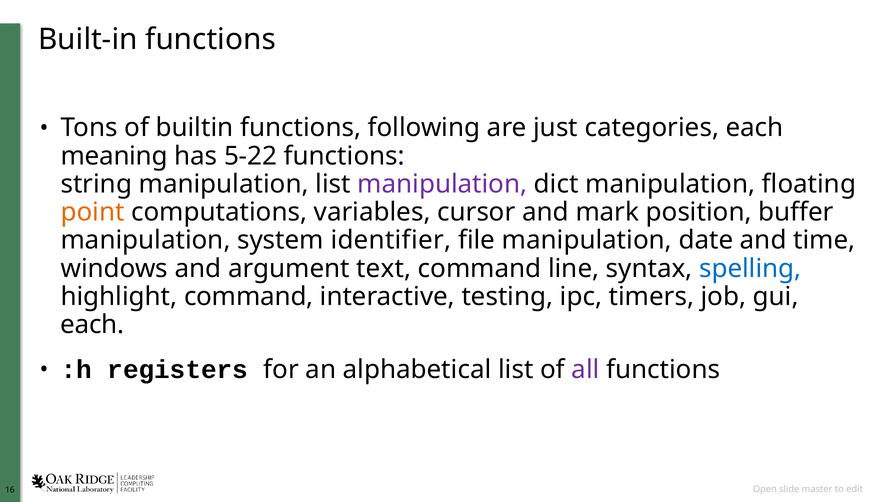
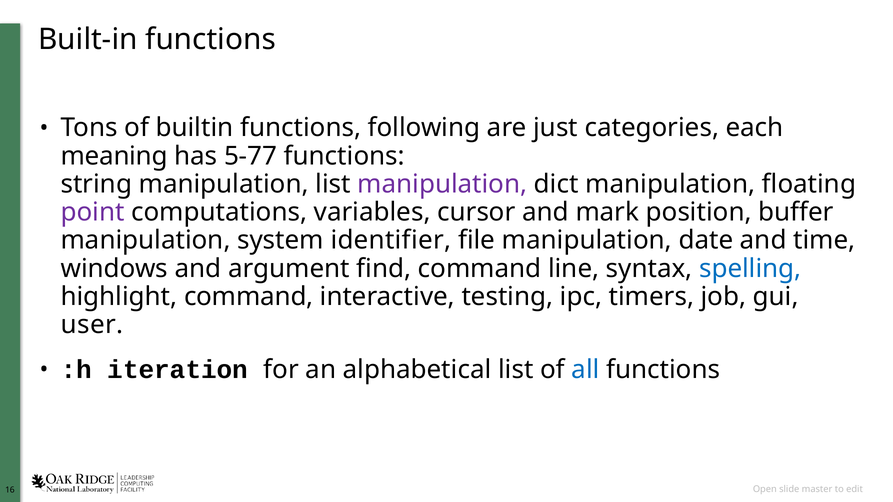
5-22: 5-22 -> 5-77
point colour: orange -> purple
text: text -> find
each at (92, 325): each -> user
registers: registers -> iteration
all colour: purple -> blue
